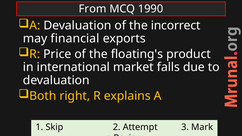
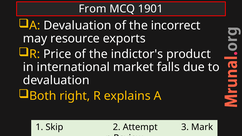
1990: 1990 -> 1901
financial: financial -> resource
floating's: floating's -> indictor's
